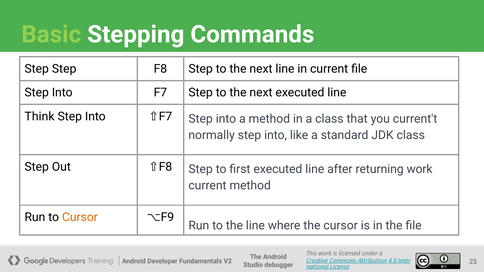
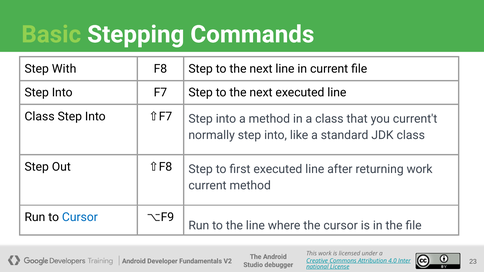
Step Step: Step -> With
Think at (40, 117): Think -> Class
Cursor at (80, 217) colour: orange -> blue
